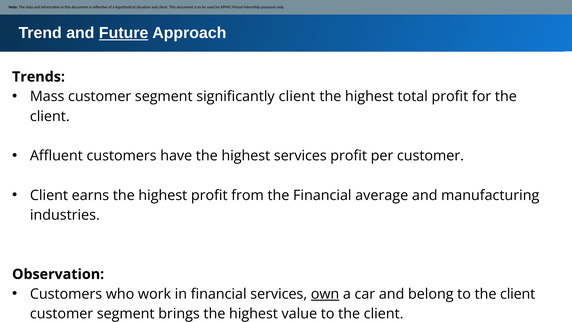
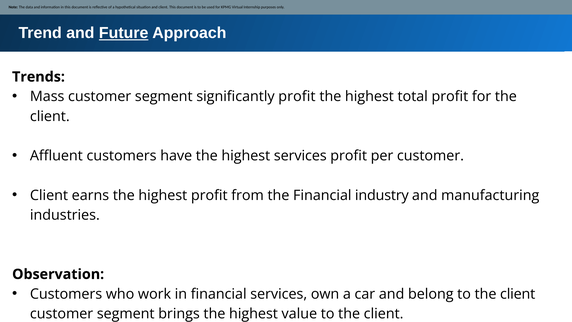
significantly client: client -> profit
average: average -> industry
own underline: present -> none
